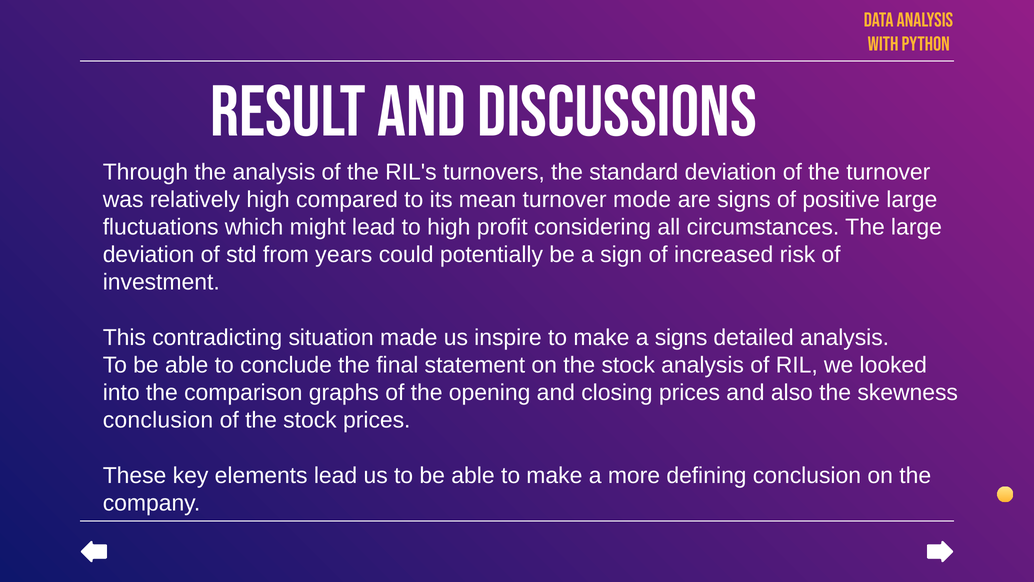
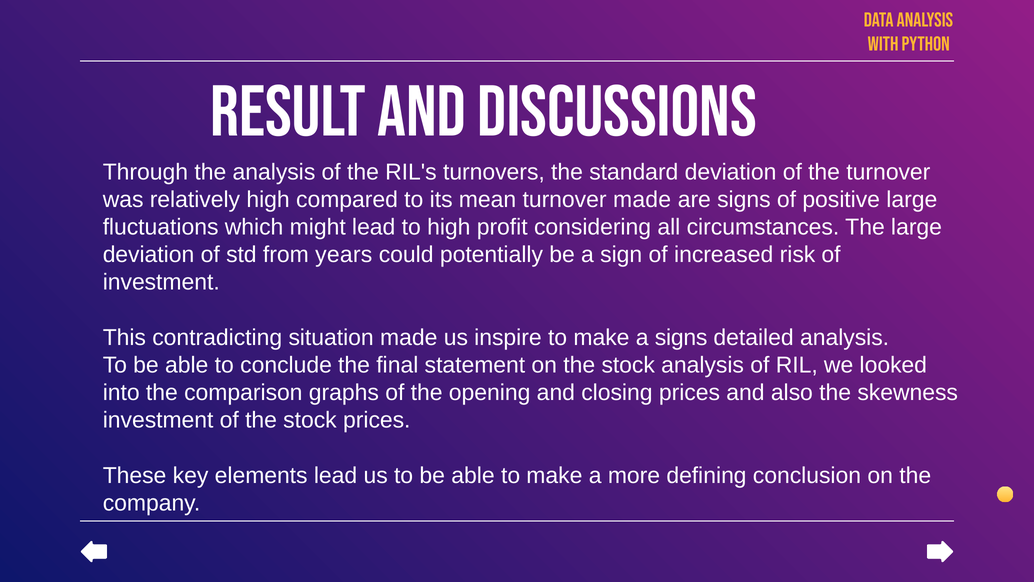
turnover mode: mode -> made
conclusion at (158, 420): conclusion -> investment
